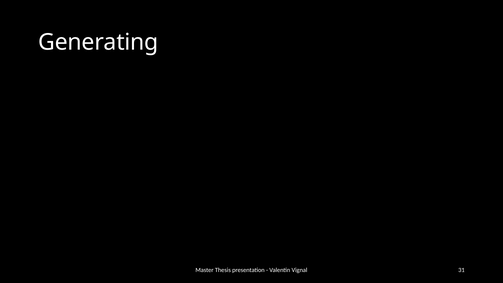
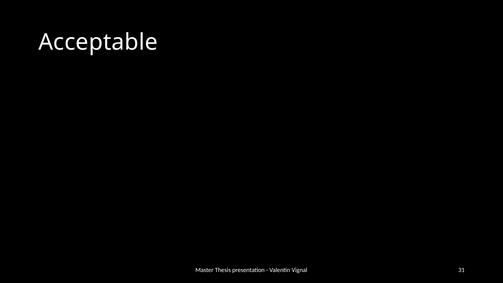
Generating: Generating -> Acceptable
